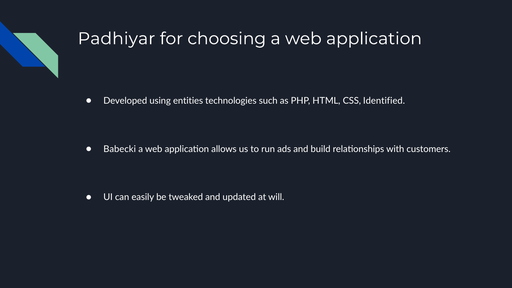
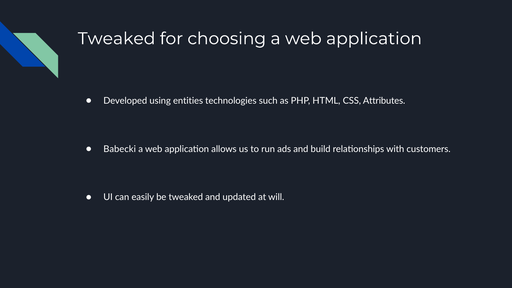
Padhiyar at (116, 39): Padhiyar -> Tweaked
Identified: Identified -> Attributes
